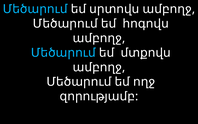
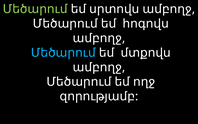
Մեծարում at (35, 9) colour: light blue -> light green
